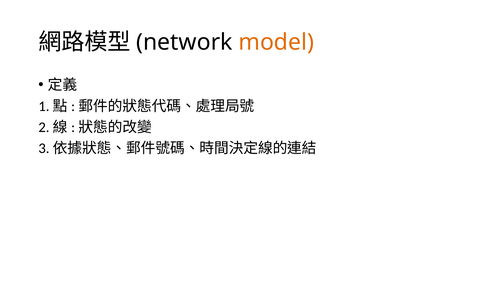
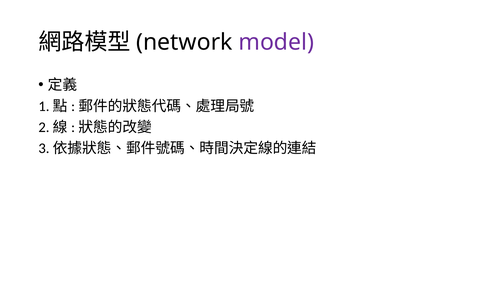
model colour: orange -> purple
